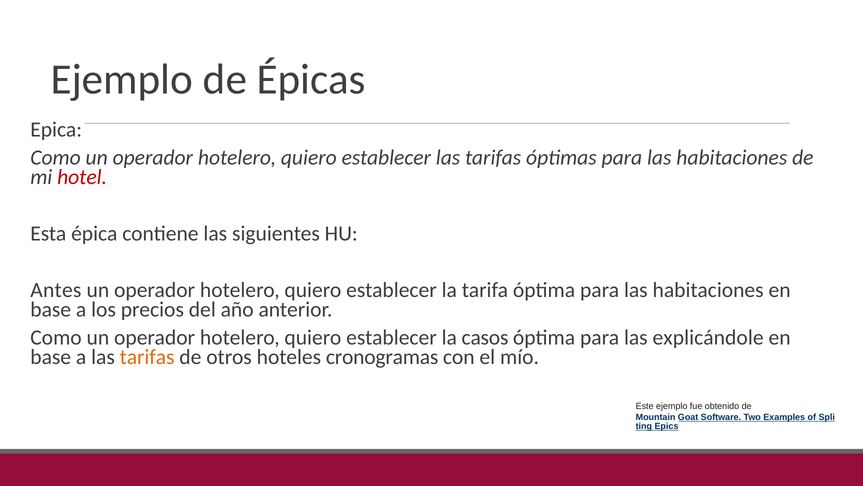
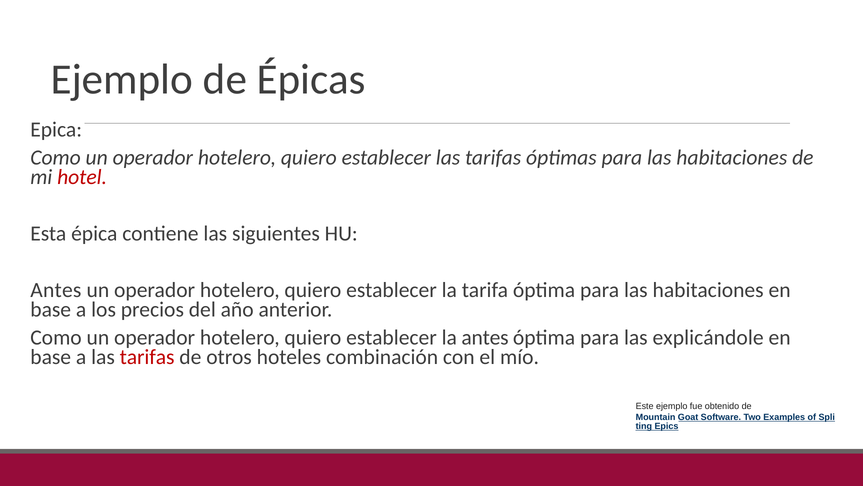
la casos: casos -> antes
tarifas at (147, 357) colour: orange -> red
cronogramas: cronogramas -> combinación
